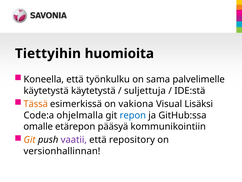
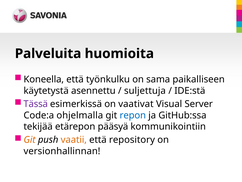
Tiettyihin: Tiettyihin -> Palveluita
palvelimelle: palvelimelle -> paikalliseen
käytetystä käytetystä: käytetystä -> asennettu
Tässä colour: orange -> purple
vakiona: vakiona -> vaativat
Lisäksi: Lisäksi -> Server
omalle: omalle -> tekijää
vaatii colour: purple -> orange
